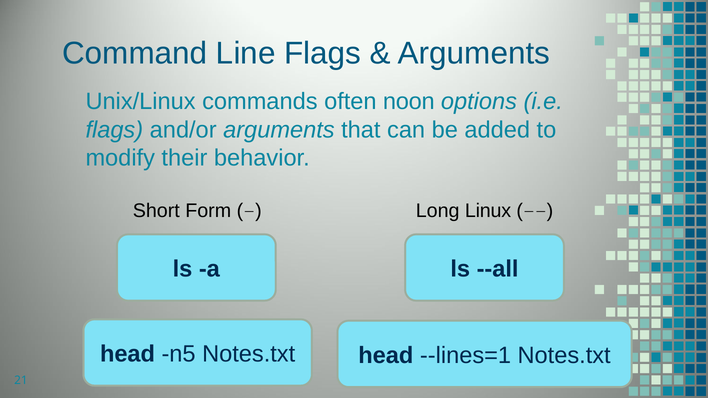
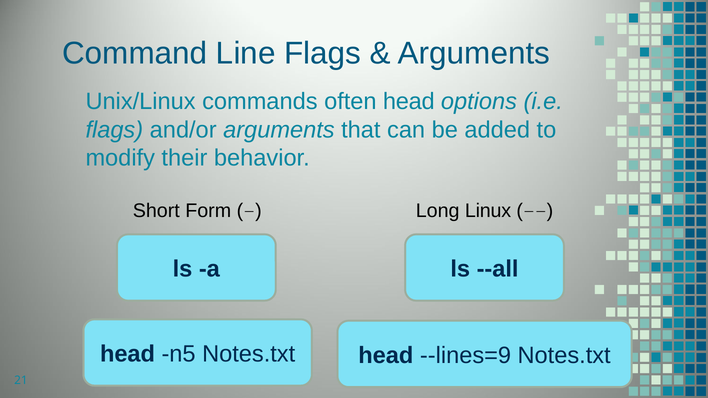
often noon: noon -> head
--lines=1: --lines=1 -> --lines=9
